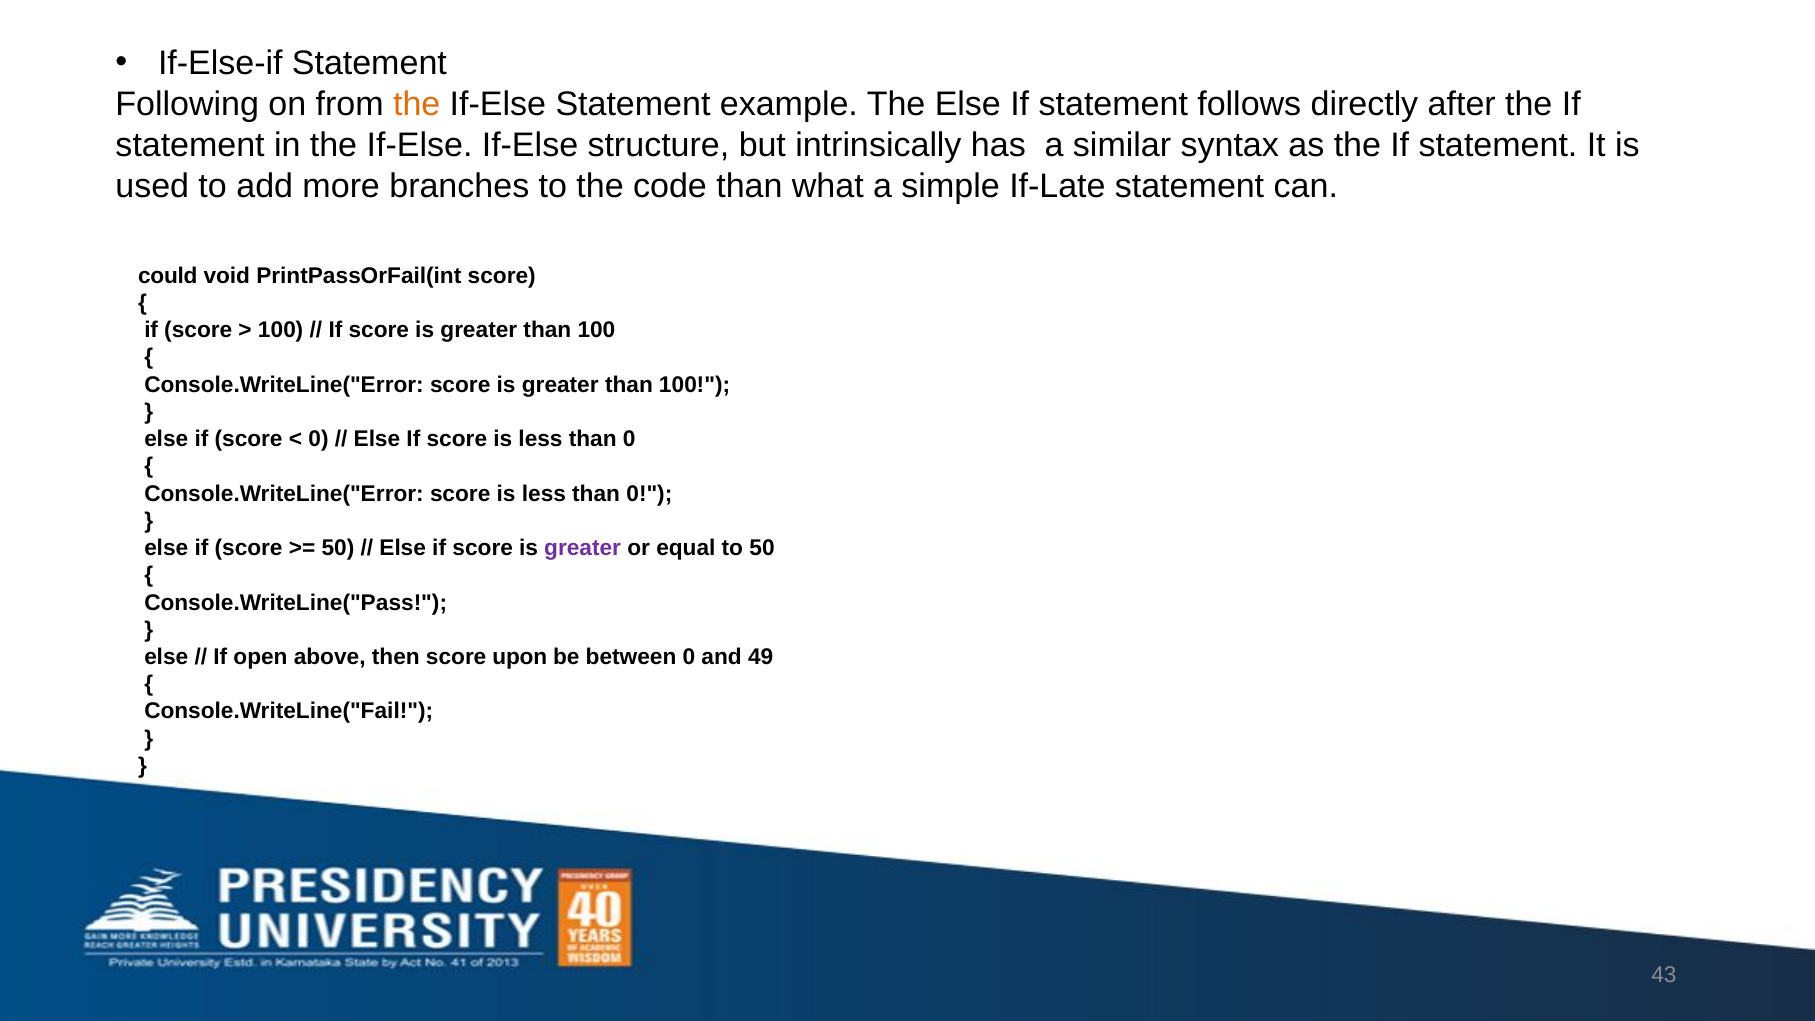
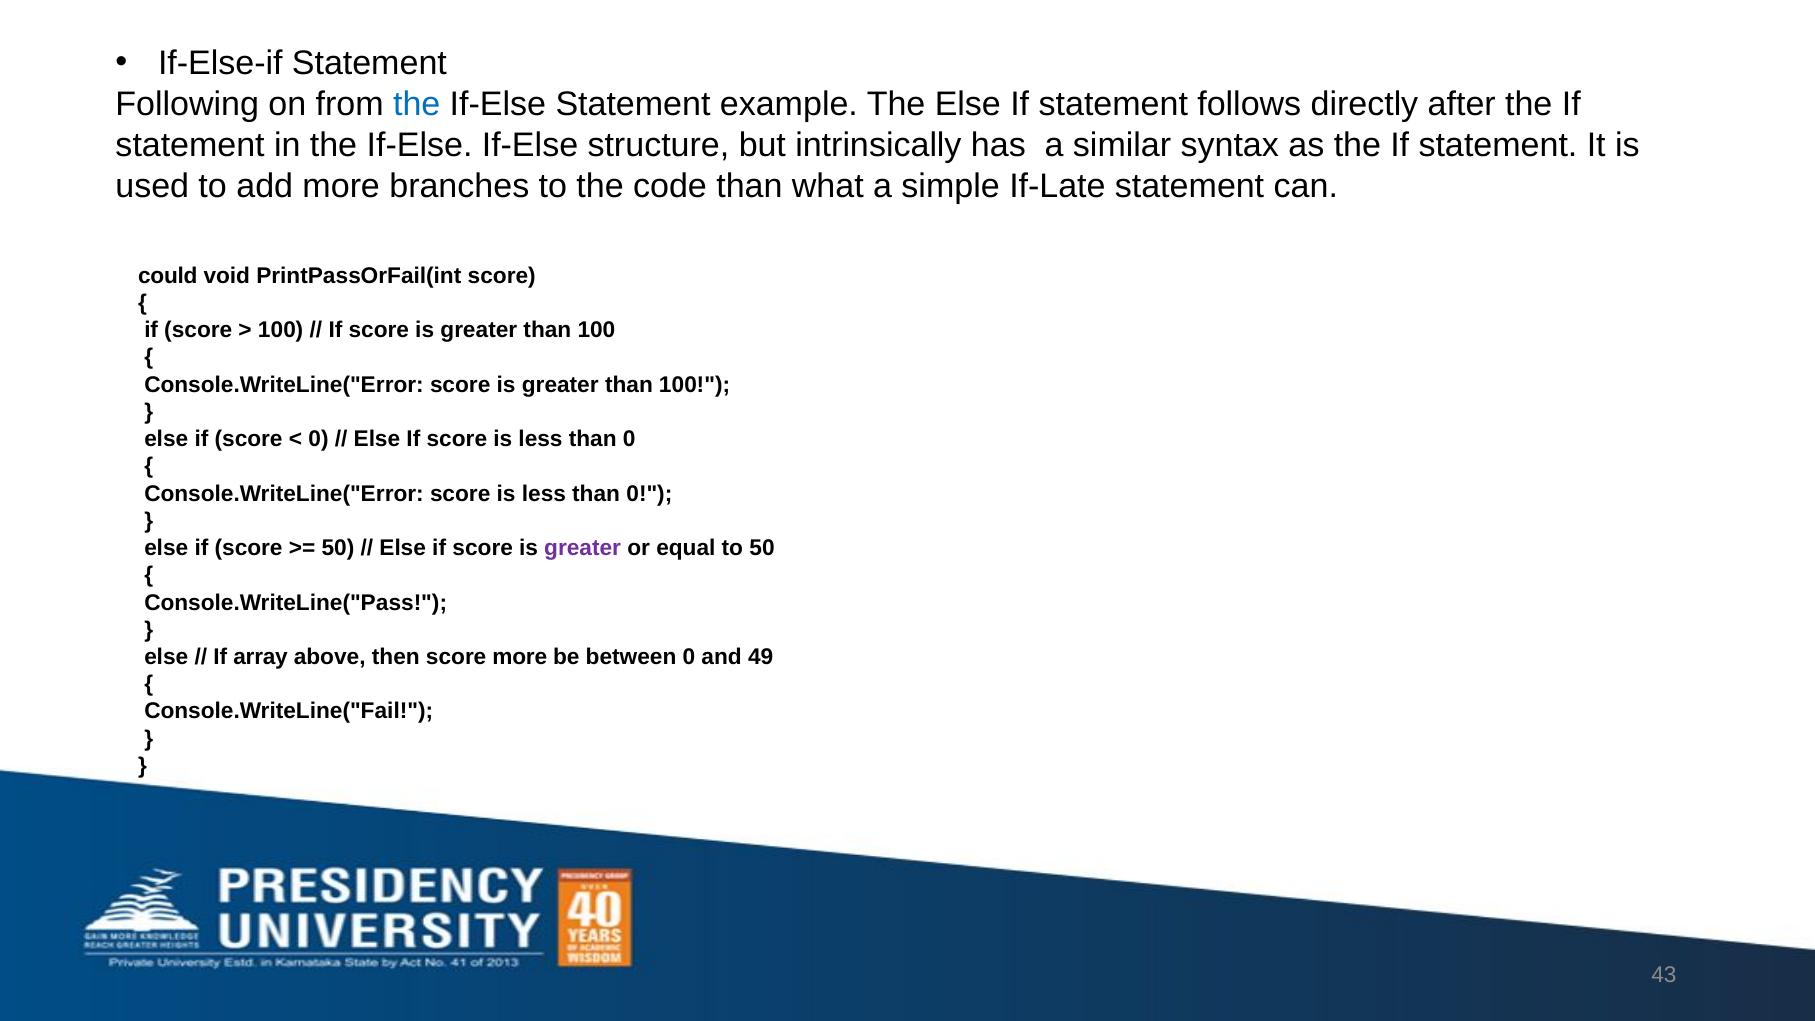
the at (417, 104) colour: orange -> blue
open: open -> array
score upon: upon -> more
